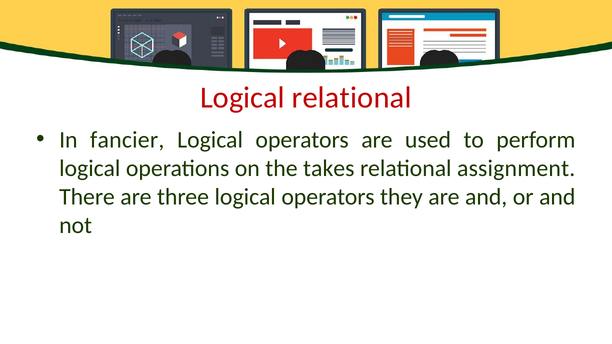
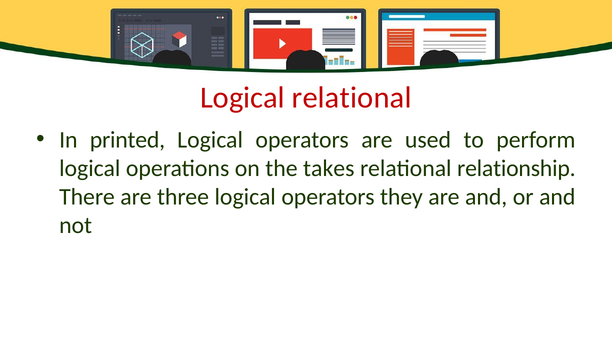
fancier: fancier -> printed
assignment: assignment -> relationship
